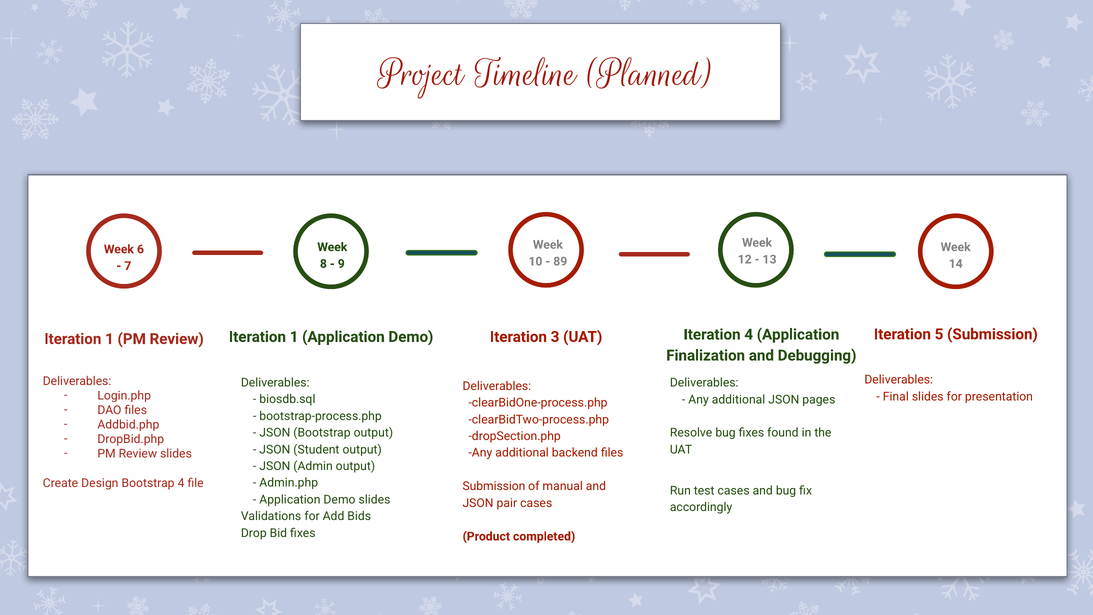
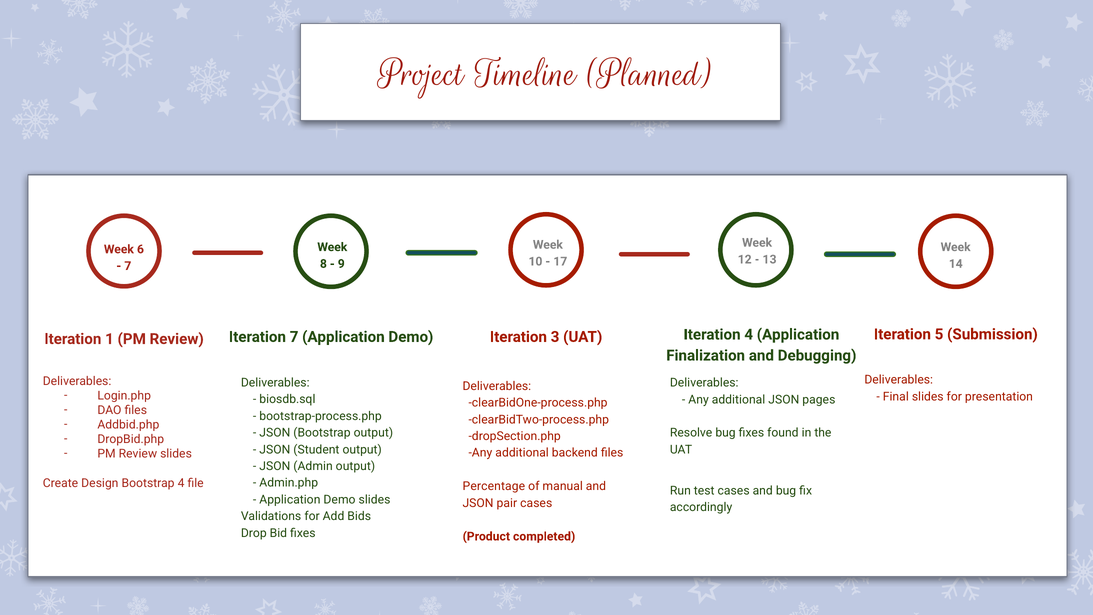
89: 89 -> 17
1 at (294, 337): 1 -> 7
Submission at (494, 486): Submission -> Percentage
